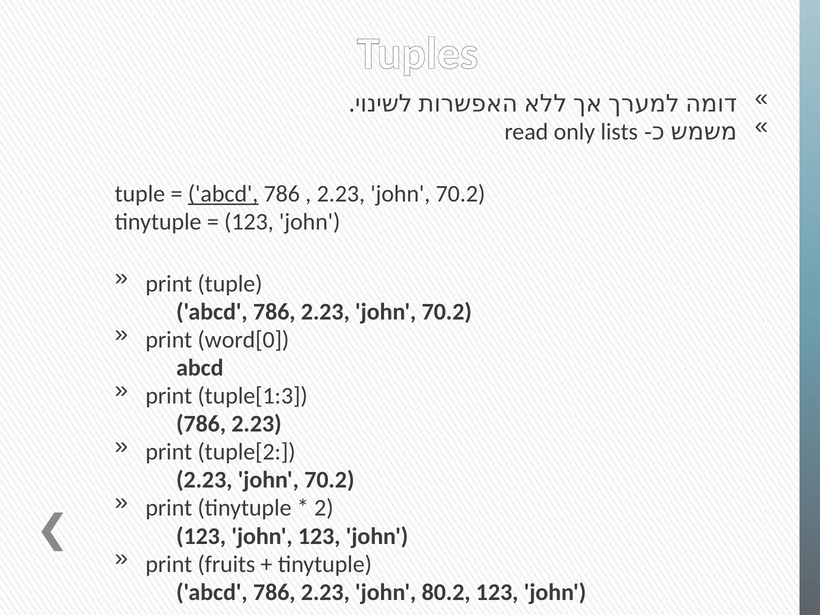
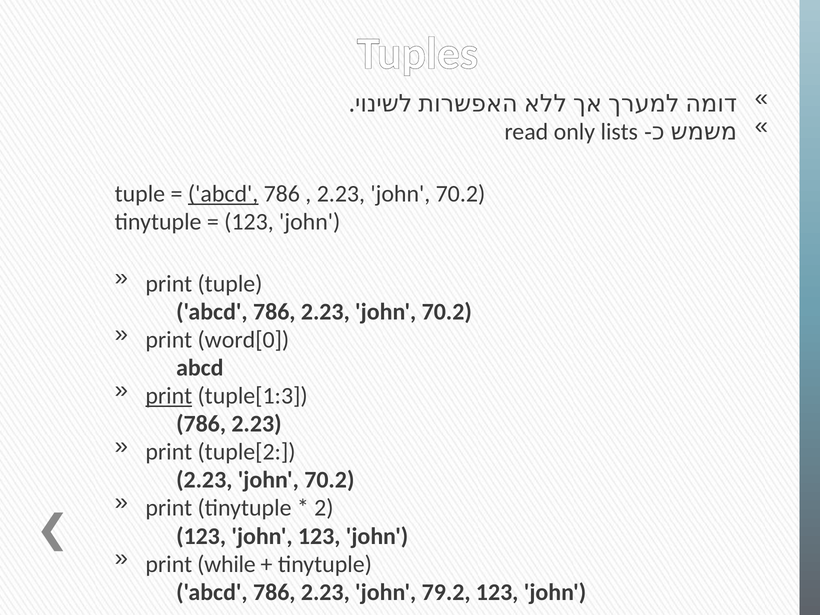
print at (169, 396) underline: none -> present
fruits: fruits -> while
80.2: 80.2 -> 79.2
